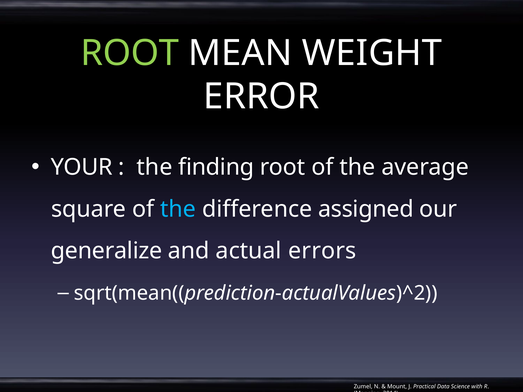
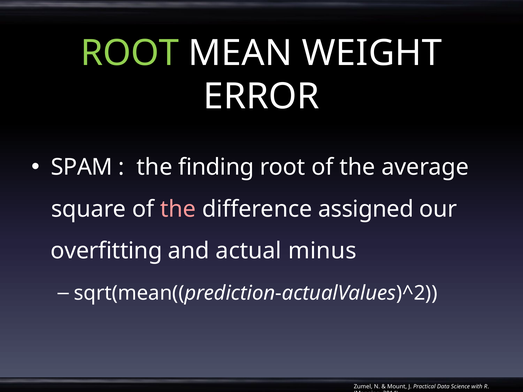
YOUR: YOUR -> SPAM
the at (178, 209) colour: light blue -> pink
generalize: generalize -> overfitting
errors: errors -> minus
